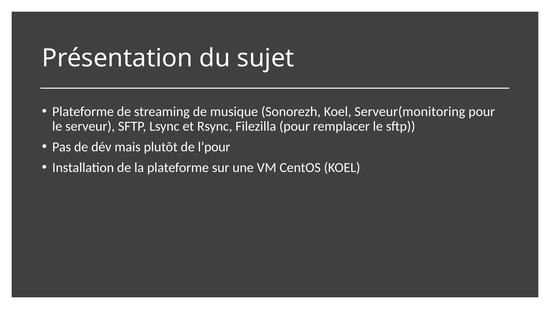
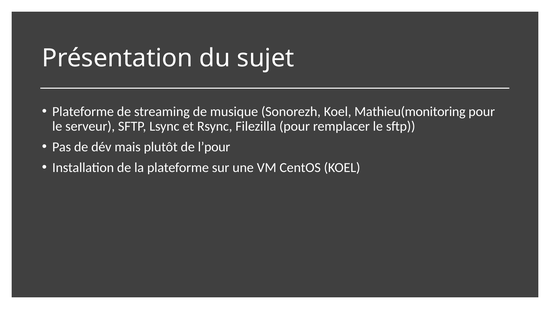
Serveur(monitoring: Serveur(monitoring -> Mathieu(monitoring
